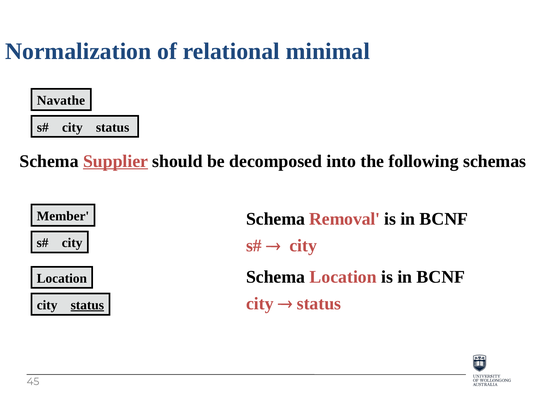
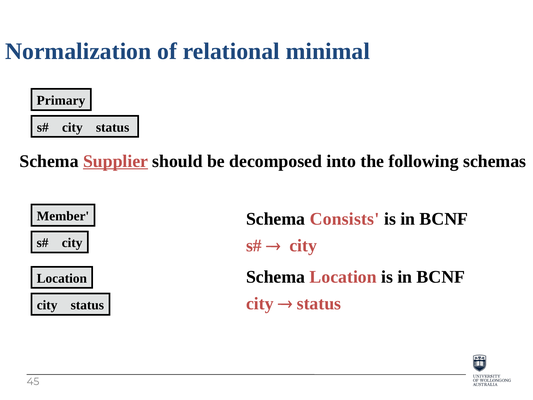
Navathe: Navathe -> Primary
Removal: Removal -> Consists
status at (87, 305) underline: present -> none
